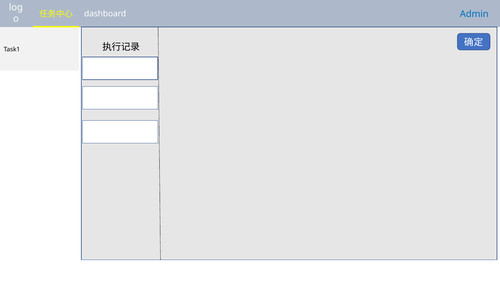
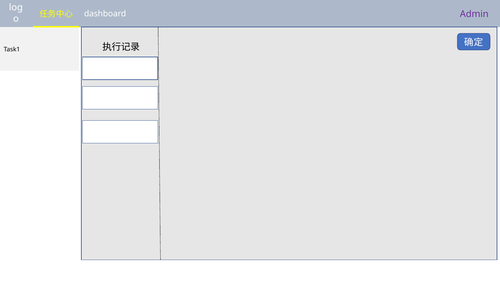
Admin colour: blue -> purple
